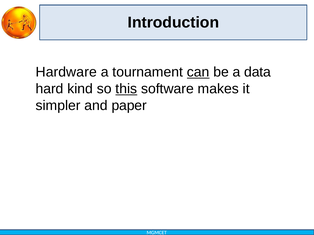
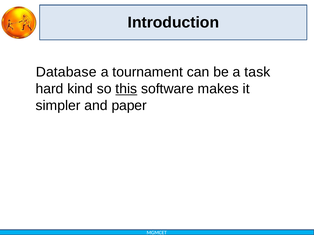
Hardware: Hardware -> Database
can underline: present -> none
data: data -> task
